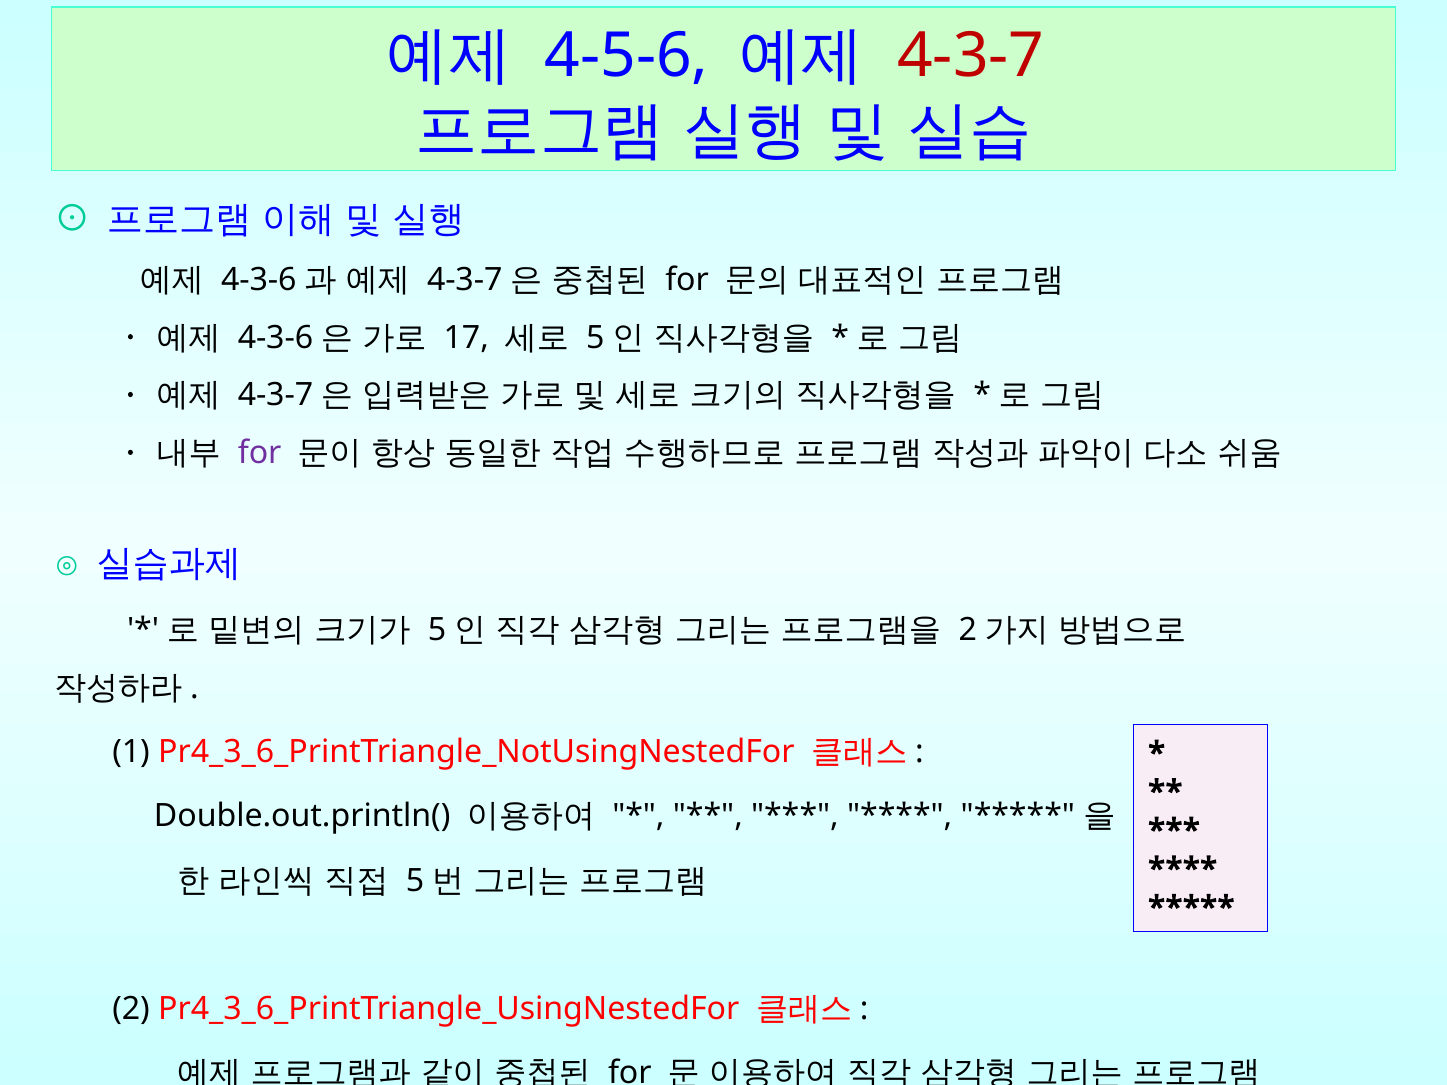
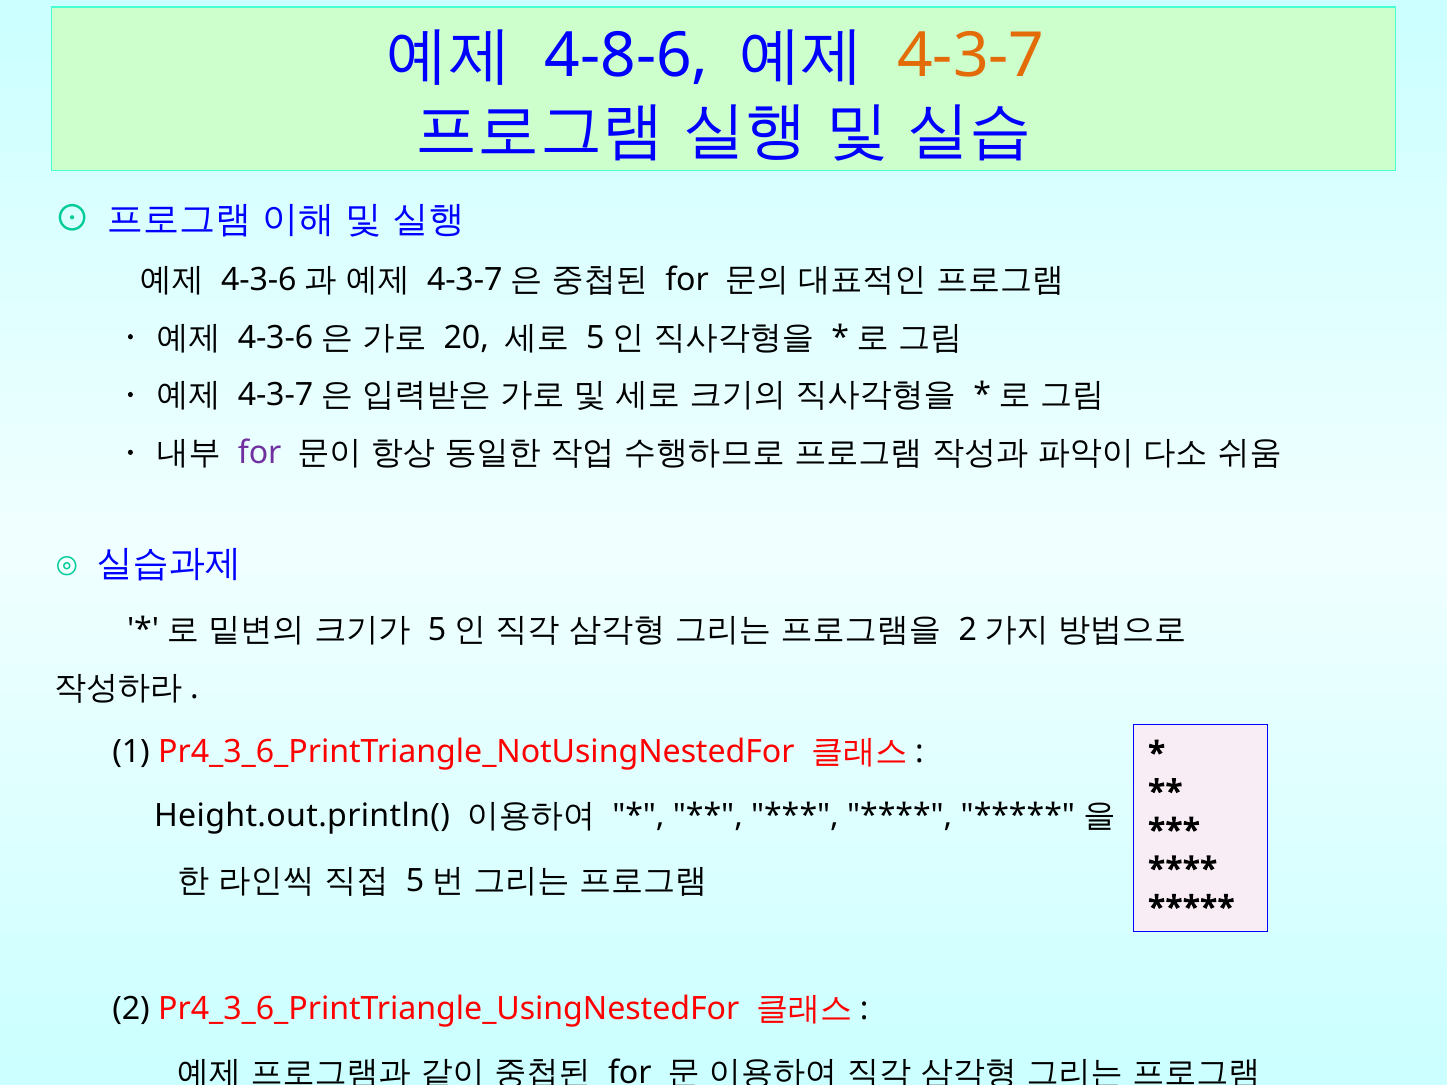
4-5-6: 4-5-6 -> 4-8-6
4-3-7 colour: red -> orange
17: 17 -> 20
Double.out.println(: Double.out.println( -> Height.out.println(
